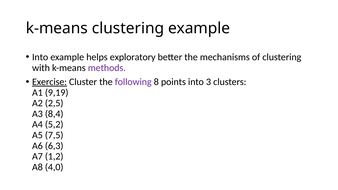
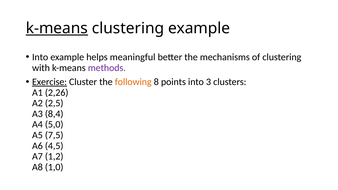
k-means at (57, 28) underline: none -> present
exploratory: exploratory -> meaningful
following colour: purple -> orange
9,19: 9,19 -> 2,26
5,2: 5,2 -> 5,0
6,3: 6,3 -> 4,5
4,0: 4,0 -> 1,0
